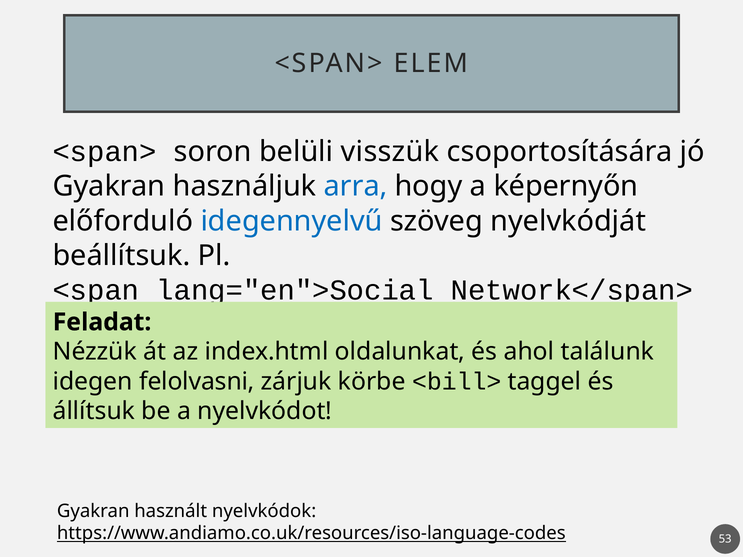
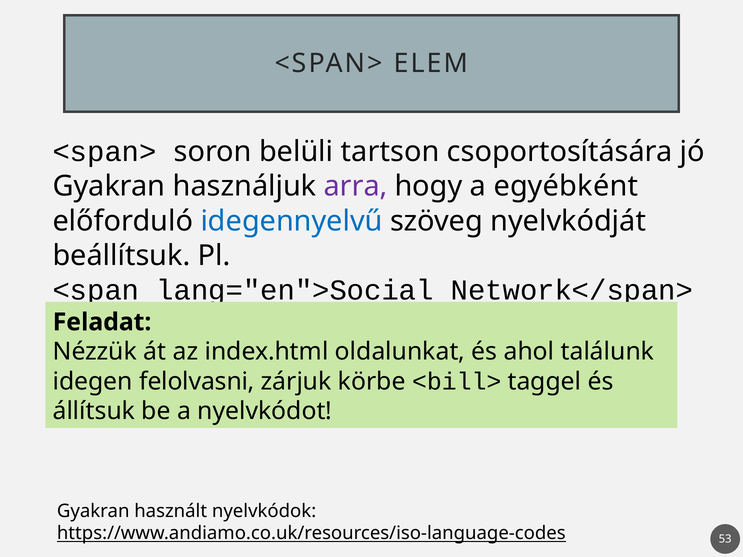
visszük: visszük -> tartson
arra colour: blue -> purple
képernyőn: képernyőn -> egyébként
